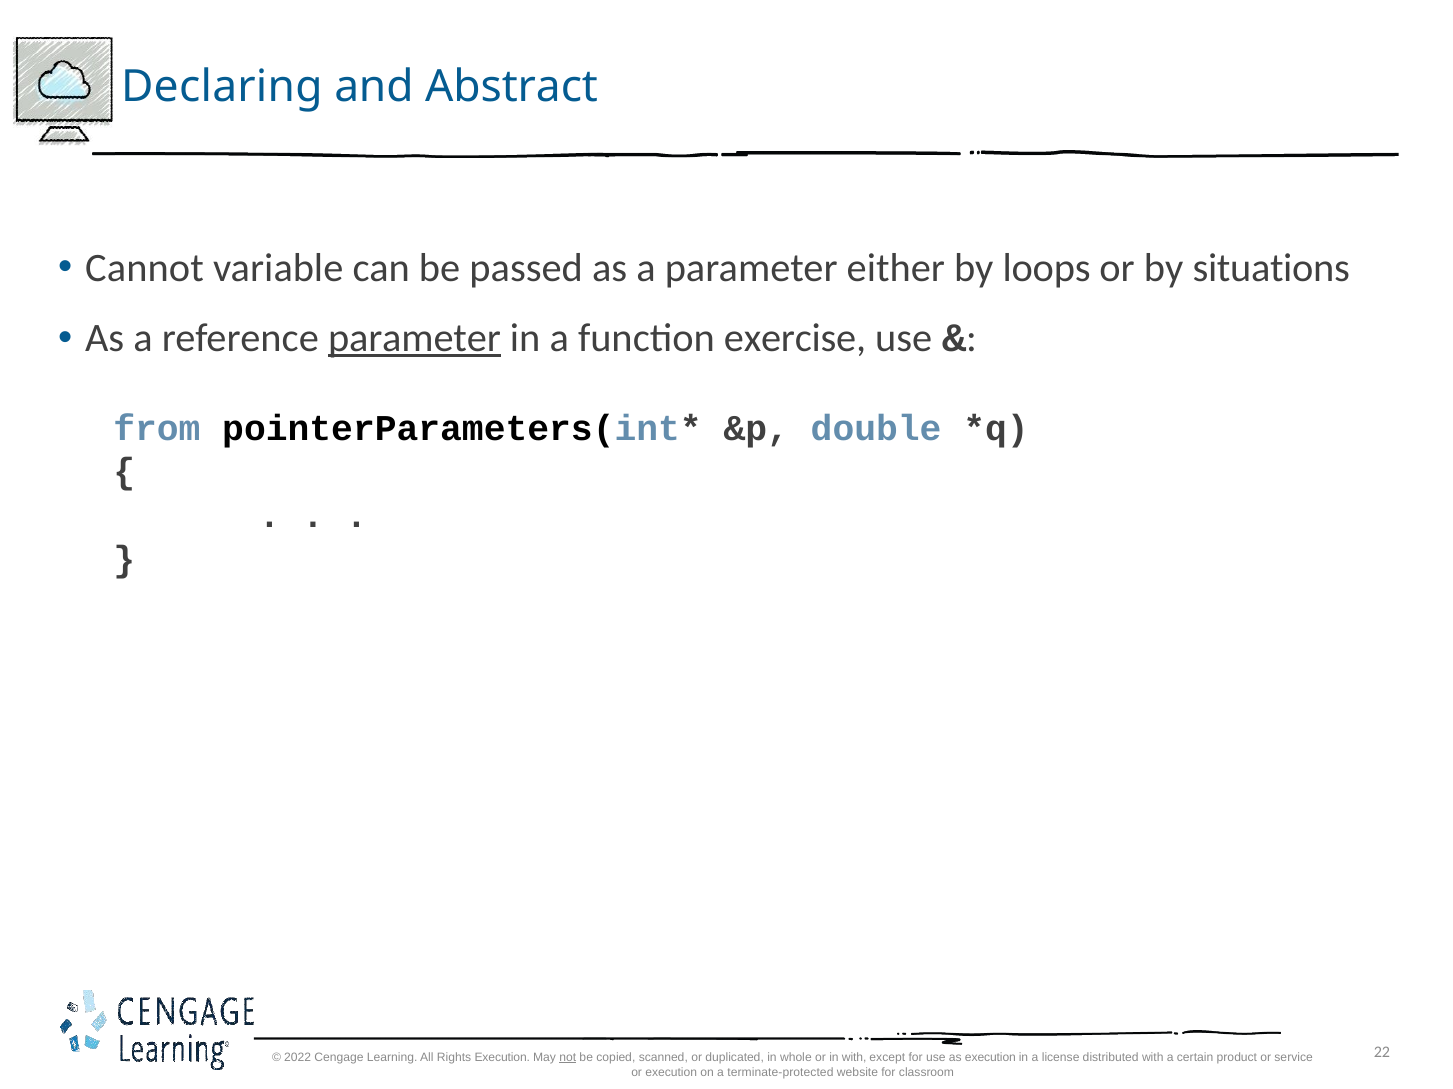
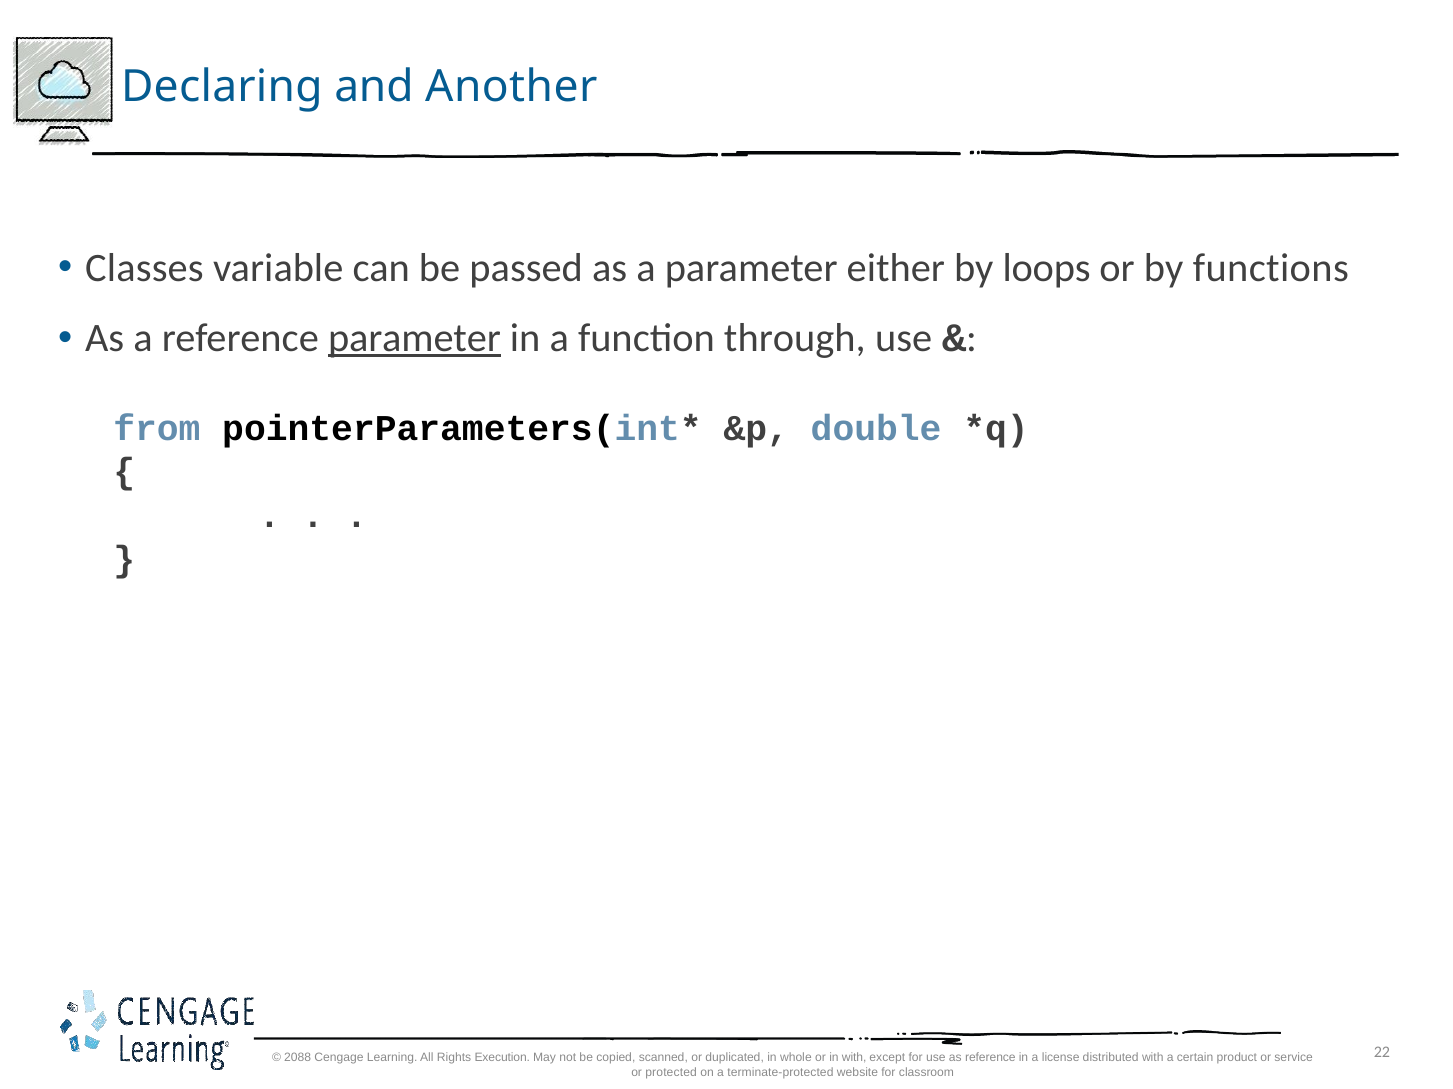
Abstract: Abstract -> Another
Cannot: Cannot -> Classes
situations: situations -> functions
exercise: exercise -> through
2022: 2022 -> 2088
not underline: present -> none
as execution: execution -> reference
or execution: execution -> protected
